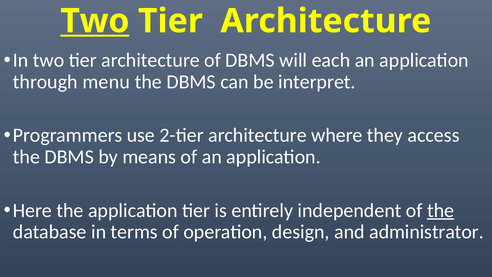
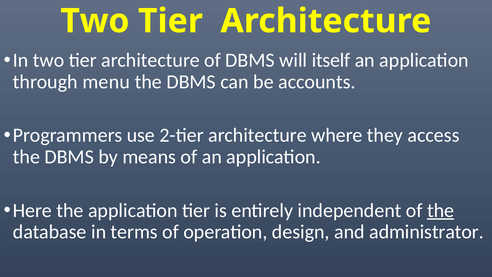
Two at (95, 21) underline: present -> none
each: each -> itself
interpret: interpret -> accounts
